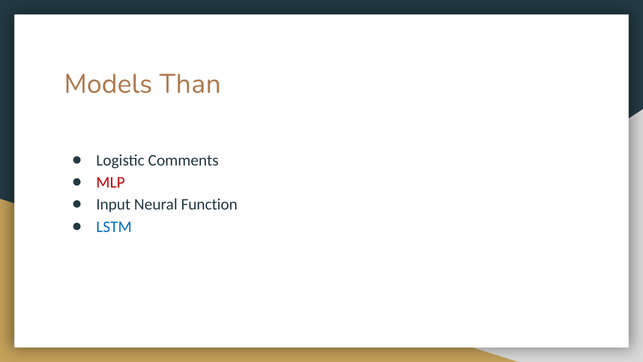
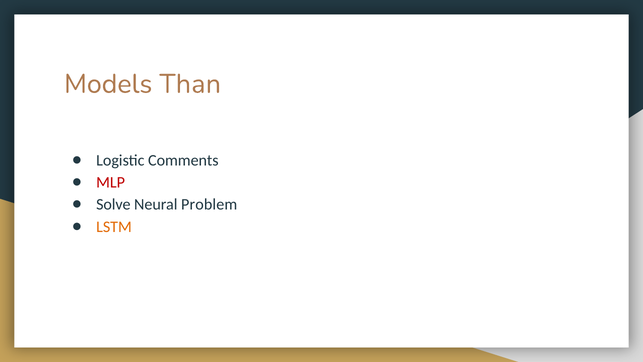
Input: Input -> Solve
Function: Function -> Problem
LSTM colour: blue -> orange
